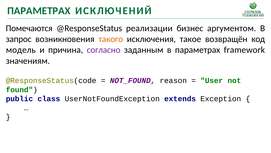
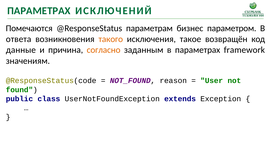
реализации: реализации -> параметрам
аргументом: аргументом -> параметром
запрос: запрос -> ответа
модель: модель -> данные
согласно colour: purple -> orange
